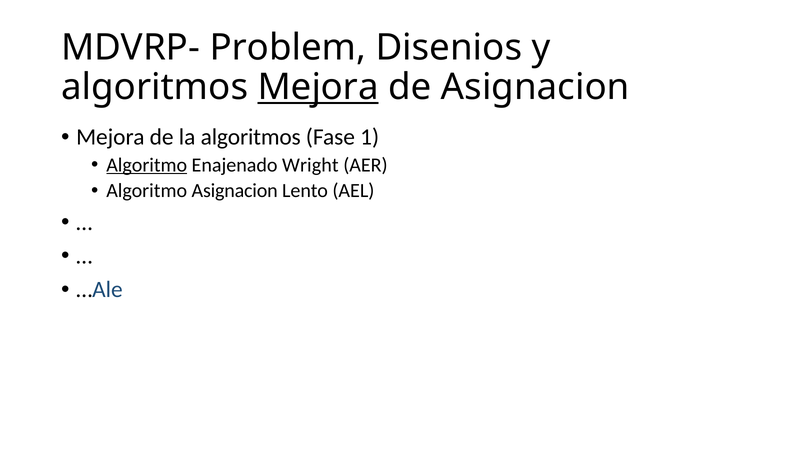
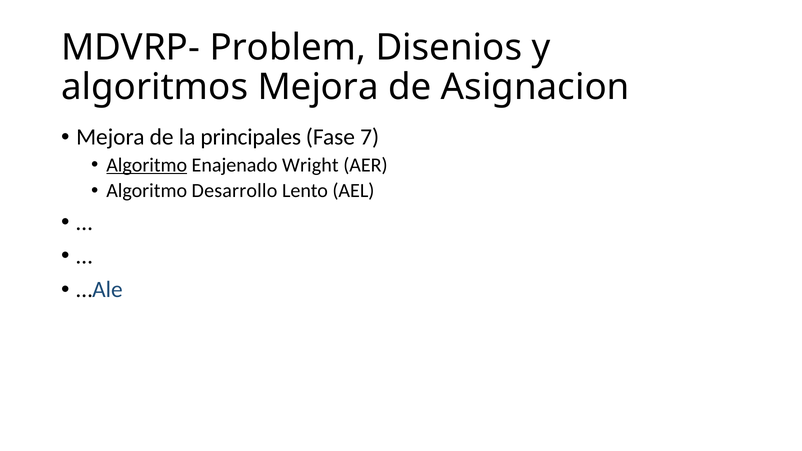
Mejora at (318, 87) underline: present -> none
la algoritmos: algoritmos -> principales
1: 1 -> 7
Algoritmo Asignacion: Asignacion -> Desarrollo
